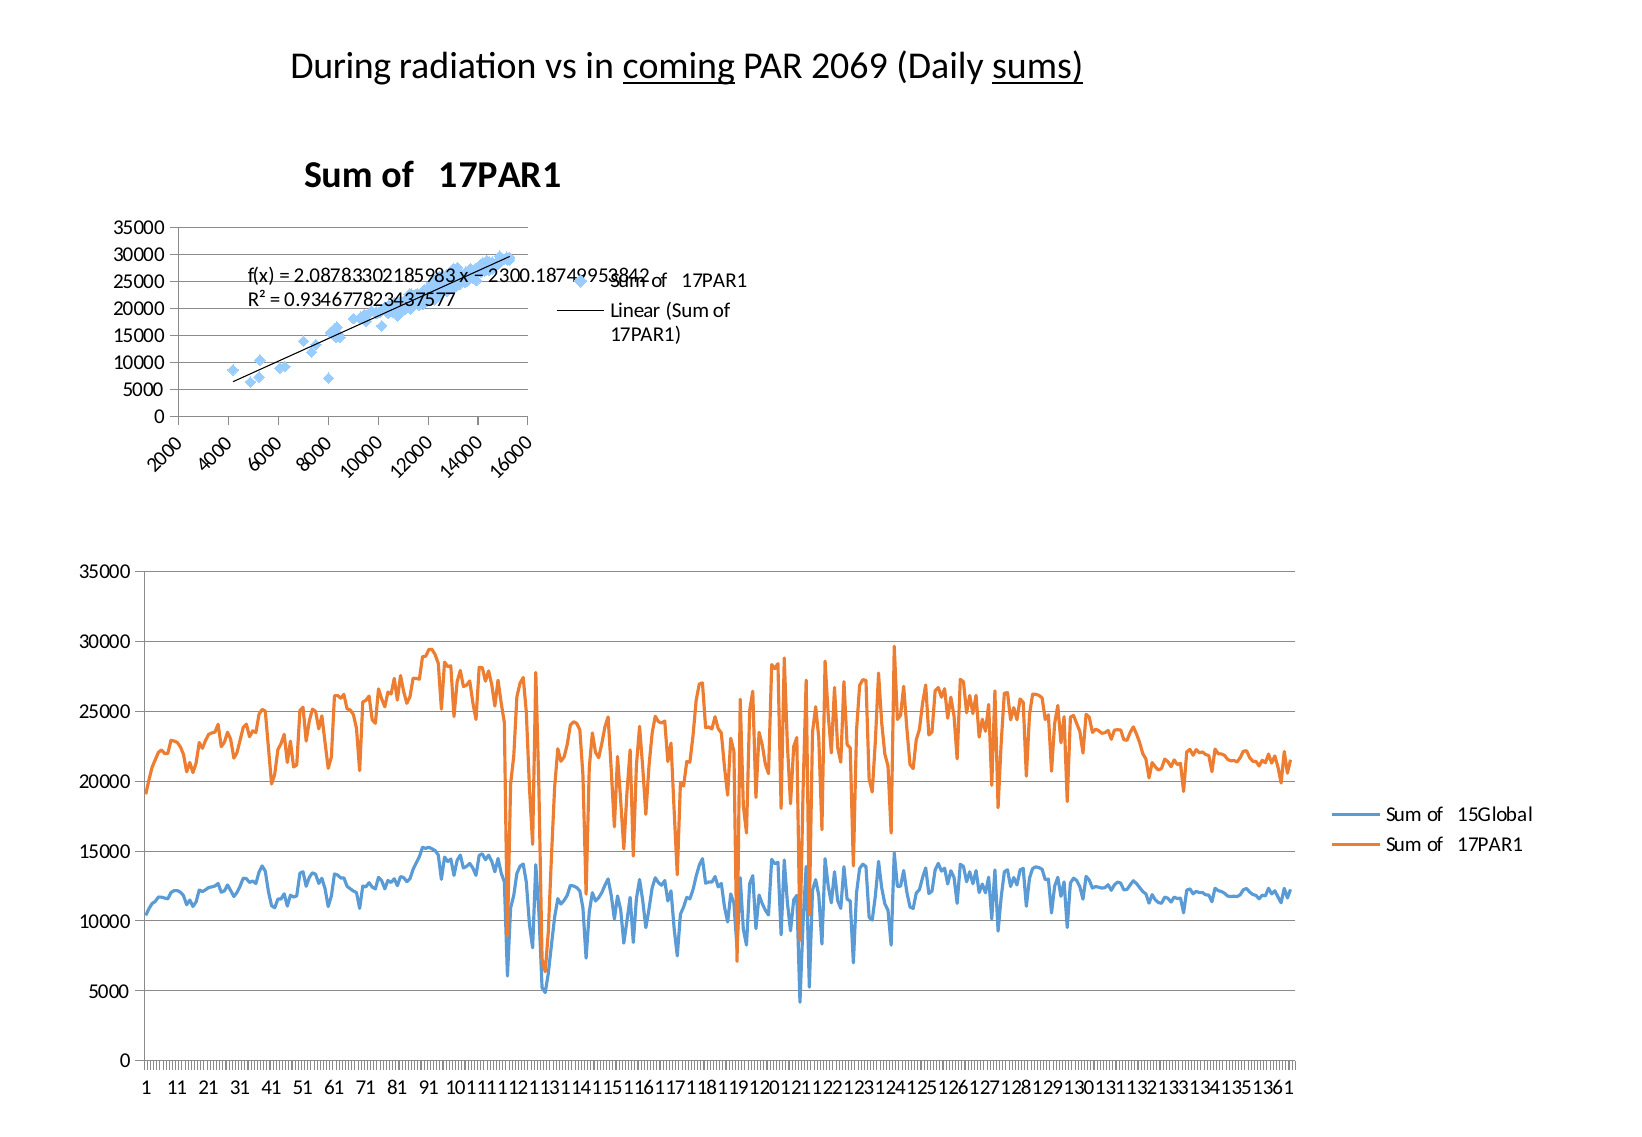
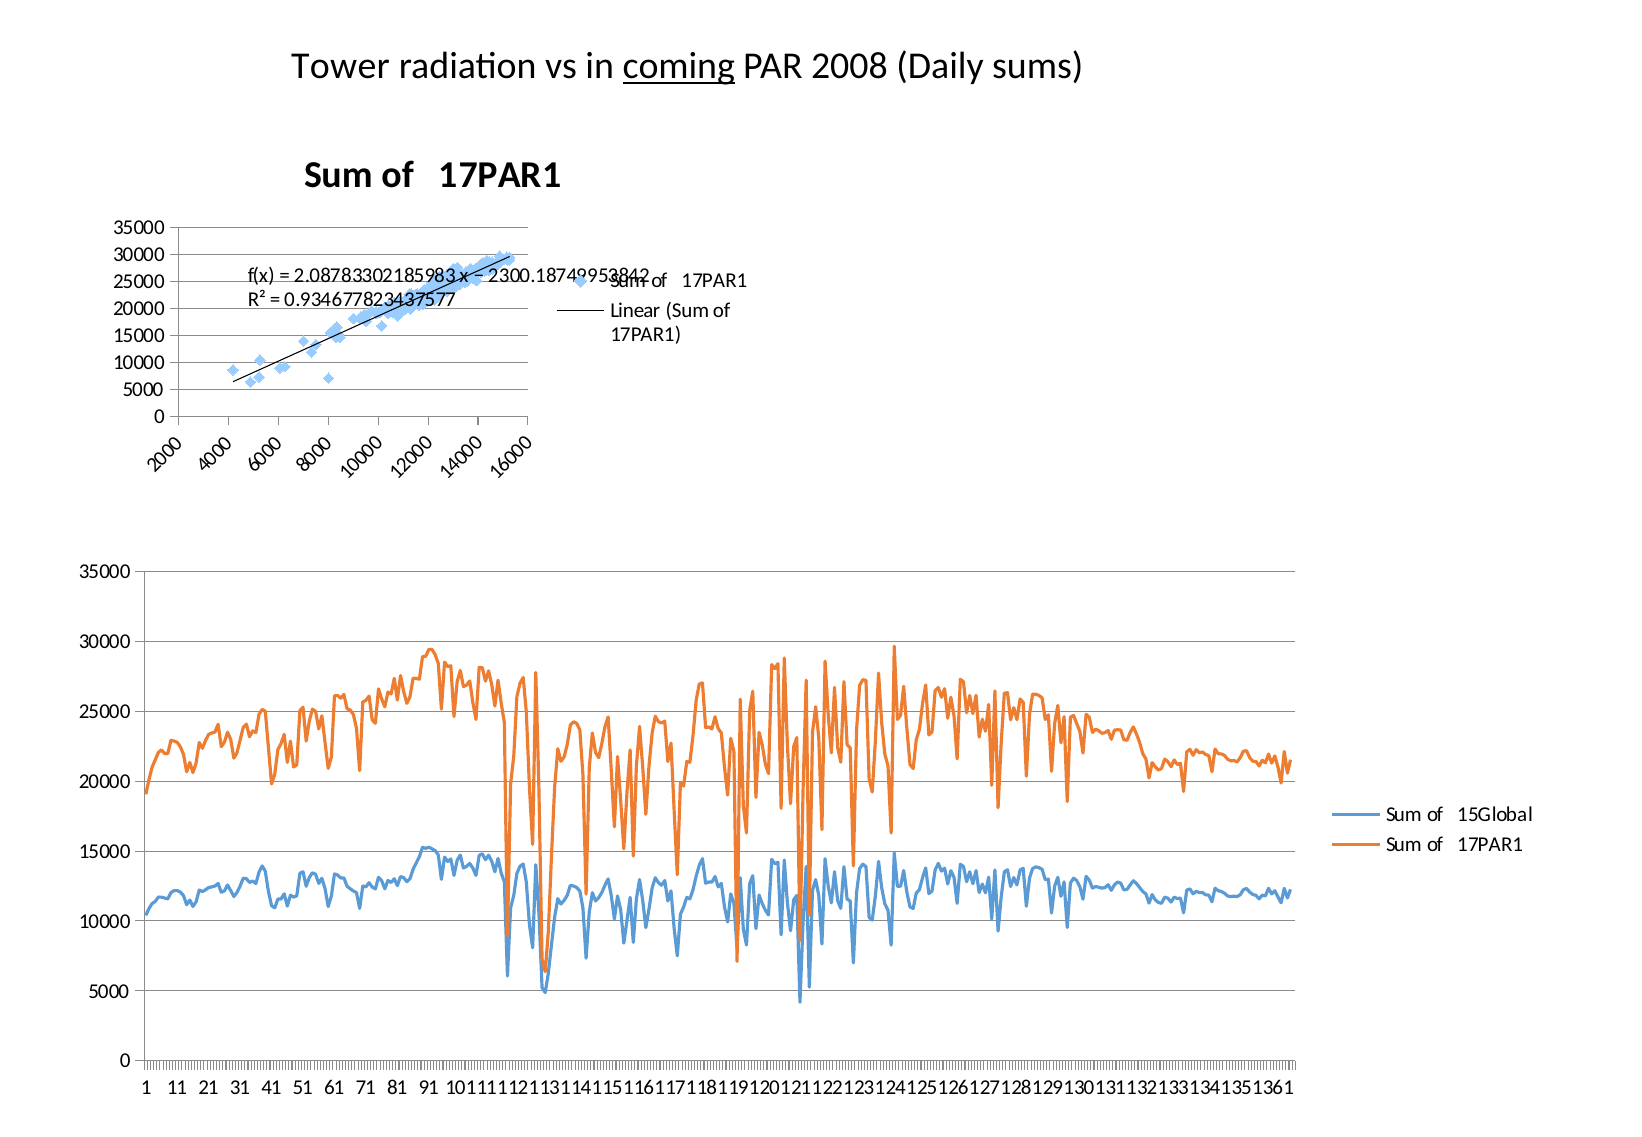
During: During -> Tower
2069: 2069 -> 2008
sums underline: present -> none
